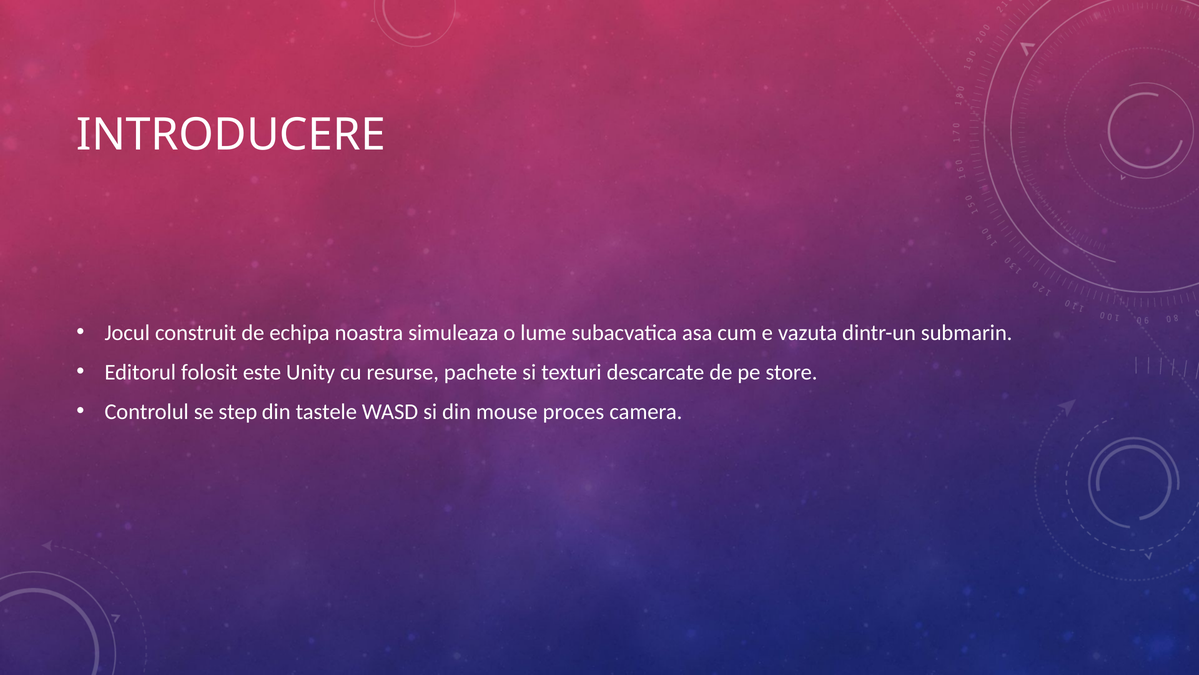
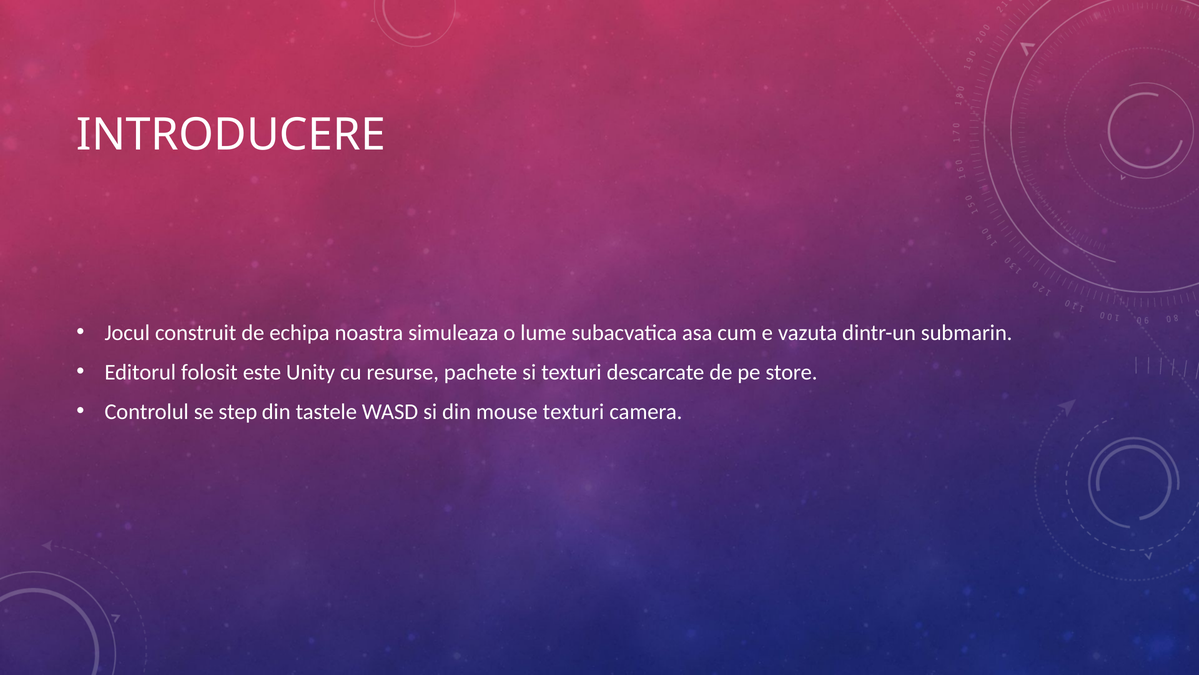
mouse proces: proces -> texturi
